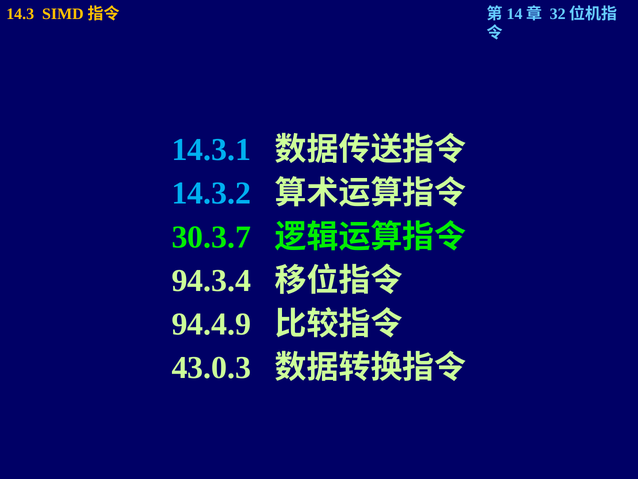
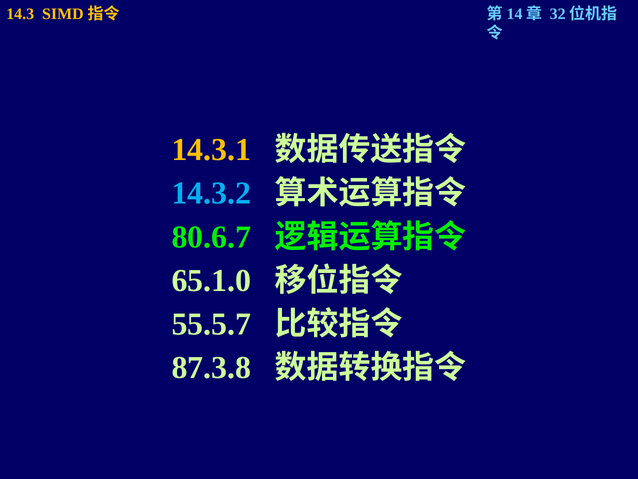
14.3.1 colour: light blue -> yellow
30.3.7: 30.3.7 -> 80.6.7
94.3.4: 94.3.4 -> 65.1.0
94.4.9: 94.4.9 -> 55.5.7
43.0.3: 43.0.3 -> 87.3.8
